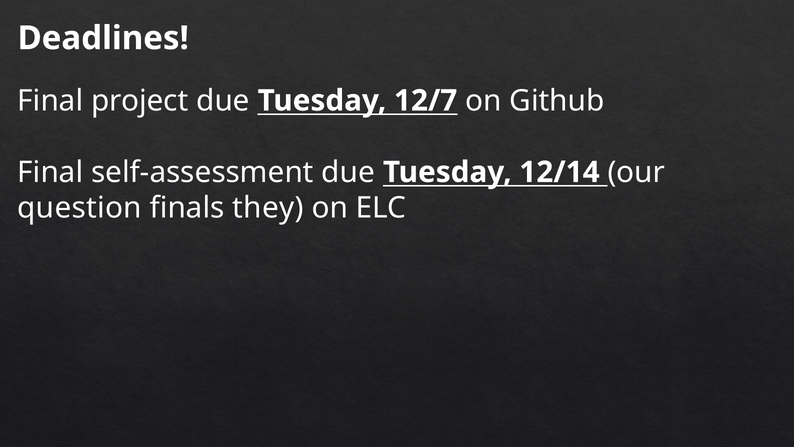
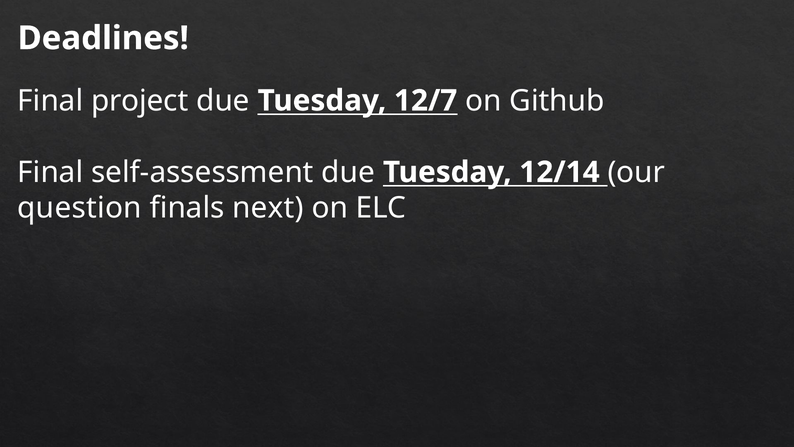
they: they -> next
